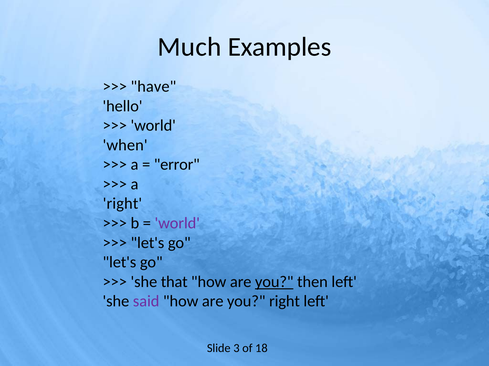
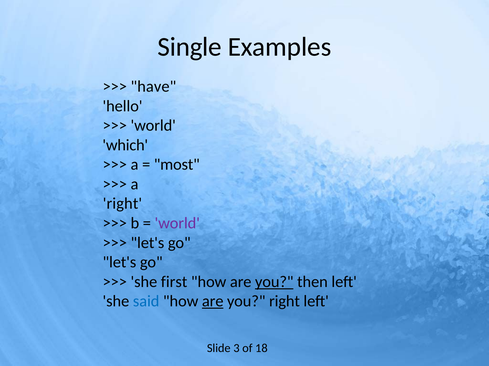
Much: Much -> Single
when: when -> which
error: error -> most
that: that -> first
said colour: purple -> blue
are at (213, 302) underline: none -> present
